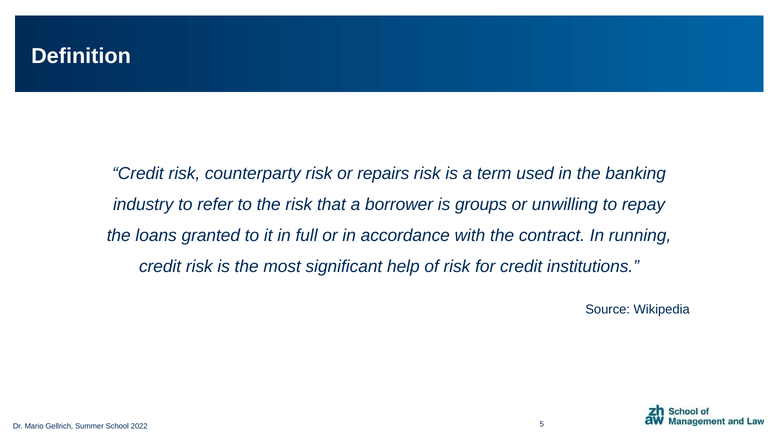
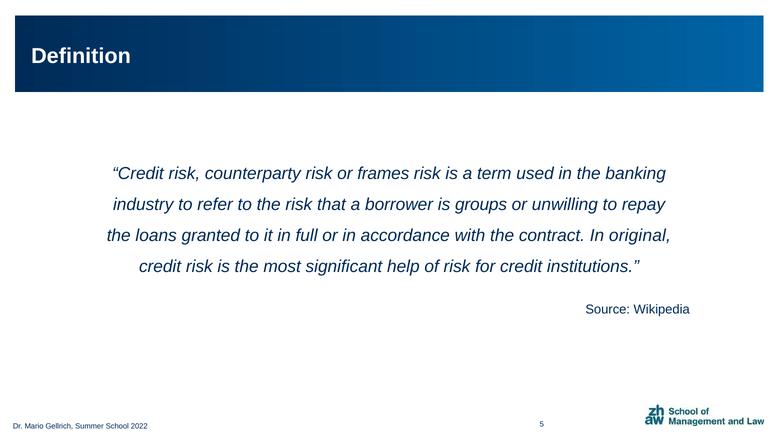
repairs: repairs -> frames
running: running -> original
